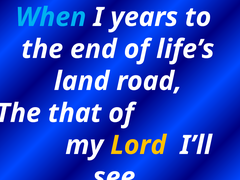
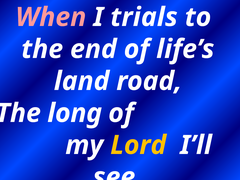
When colour: light blue -> pink
years: years -> trials
that: that -> long
